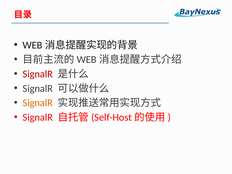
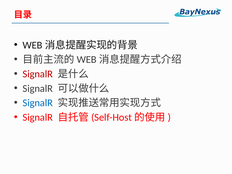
SignalR at (38, 103) colour: orange -> blue
